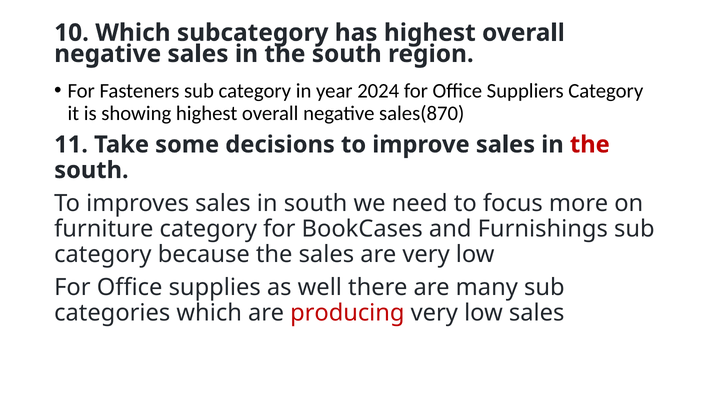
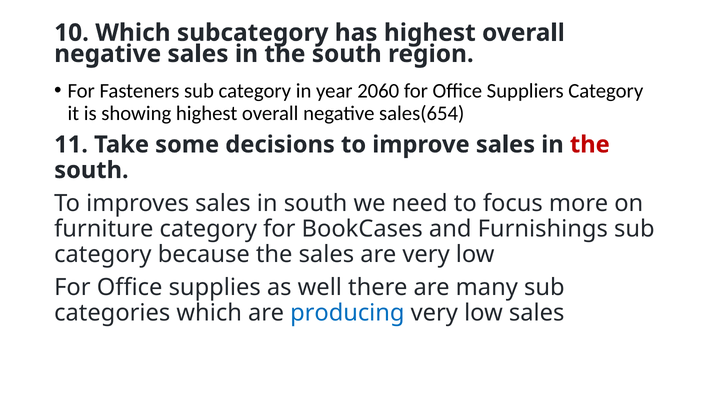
2024: 2024 -> 2060
sales(870: sales(870 -> sales(654
producing colour: red -> blue
